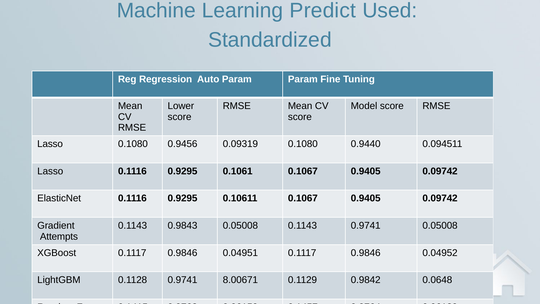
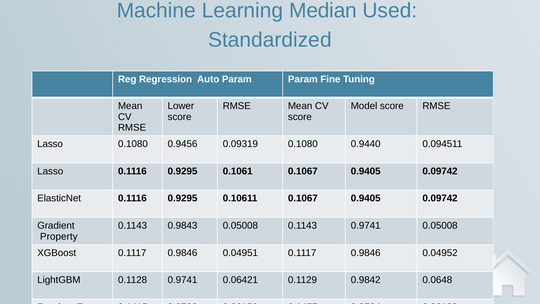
Predict: Predict -> Median
Attempts: Attempts -> Property
8.00671: 8.00671 -> 0.06421
